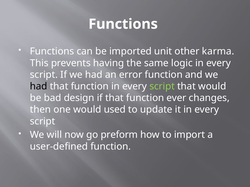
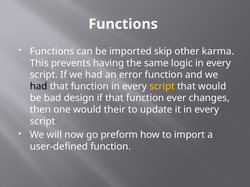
unit: unit -> skip
script at (162, 87) colour: light green -> yellow
used: used -> their
